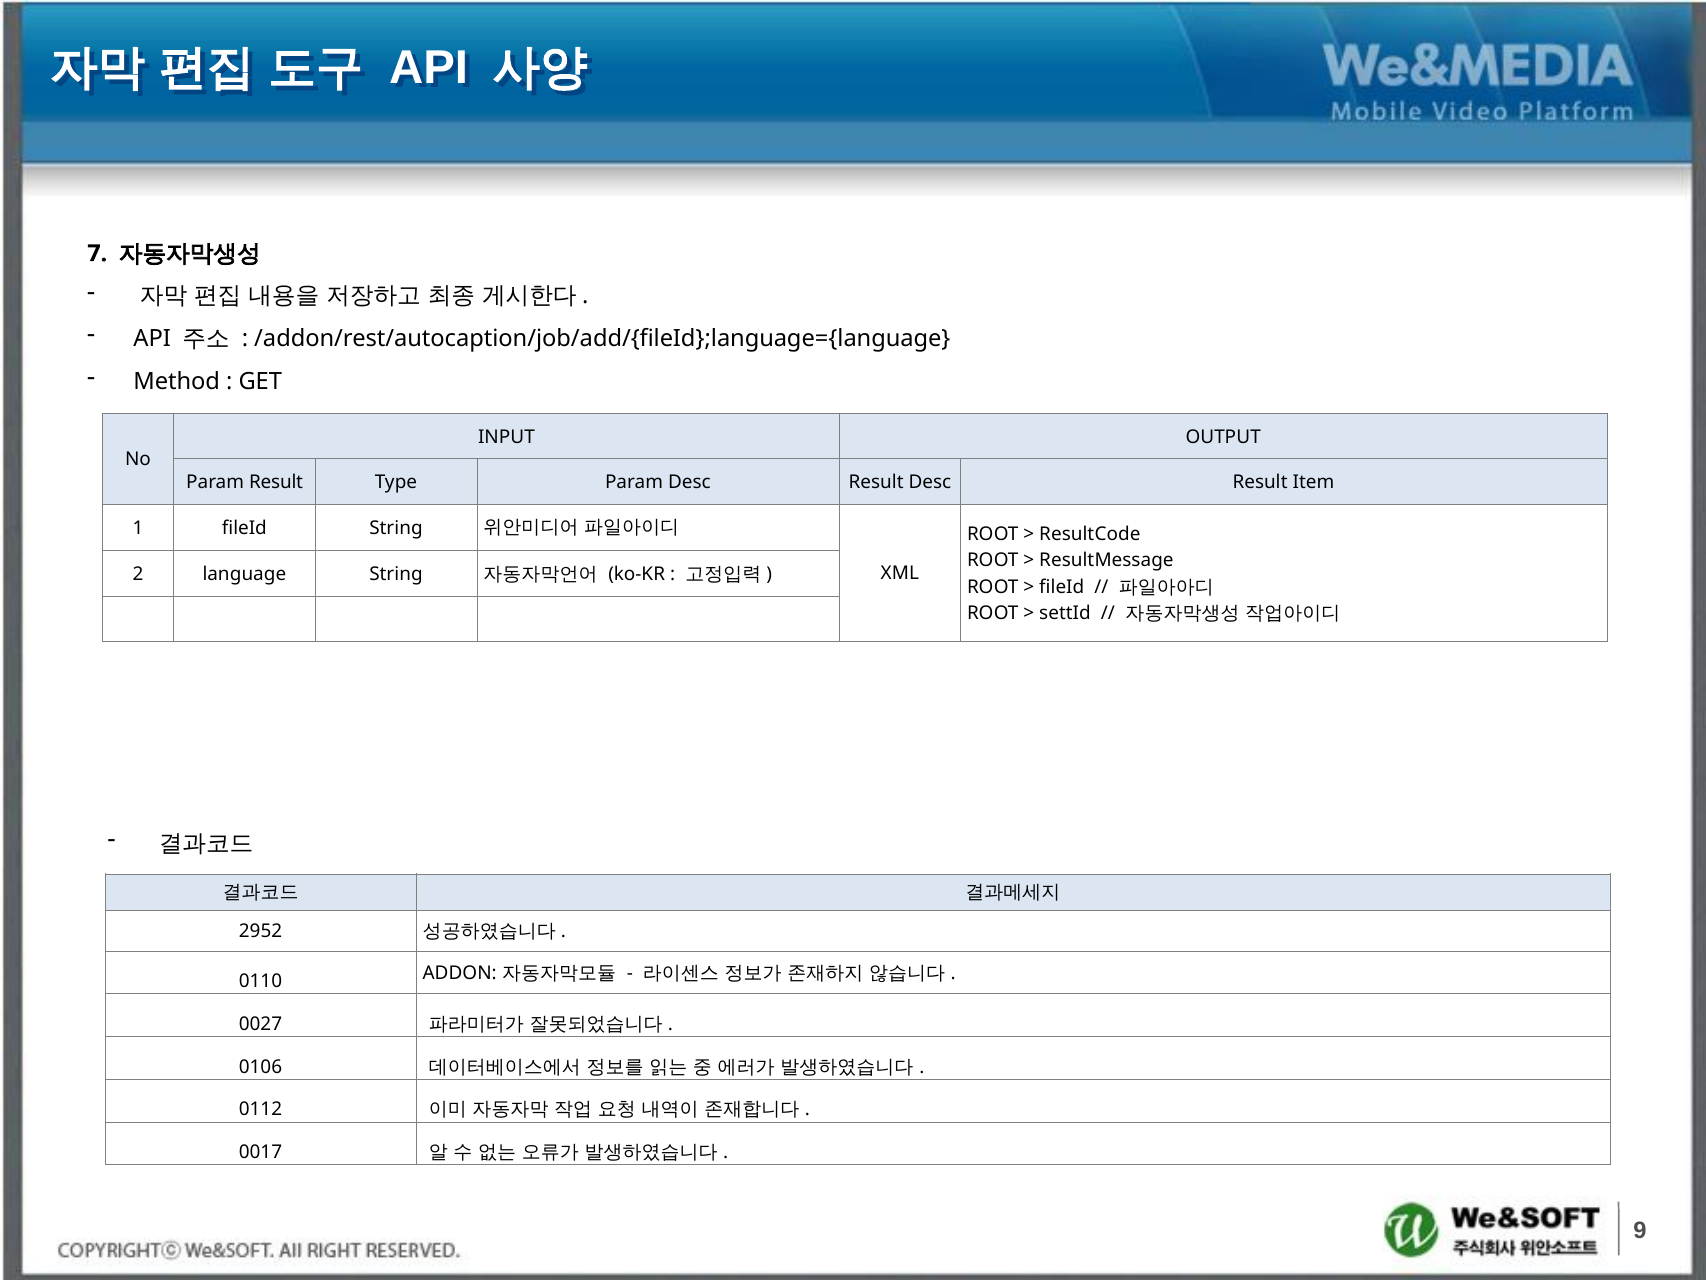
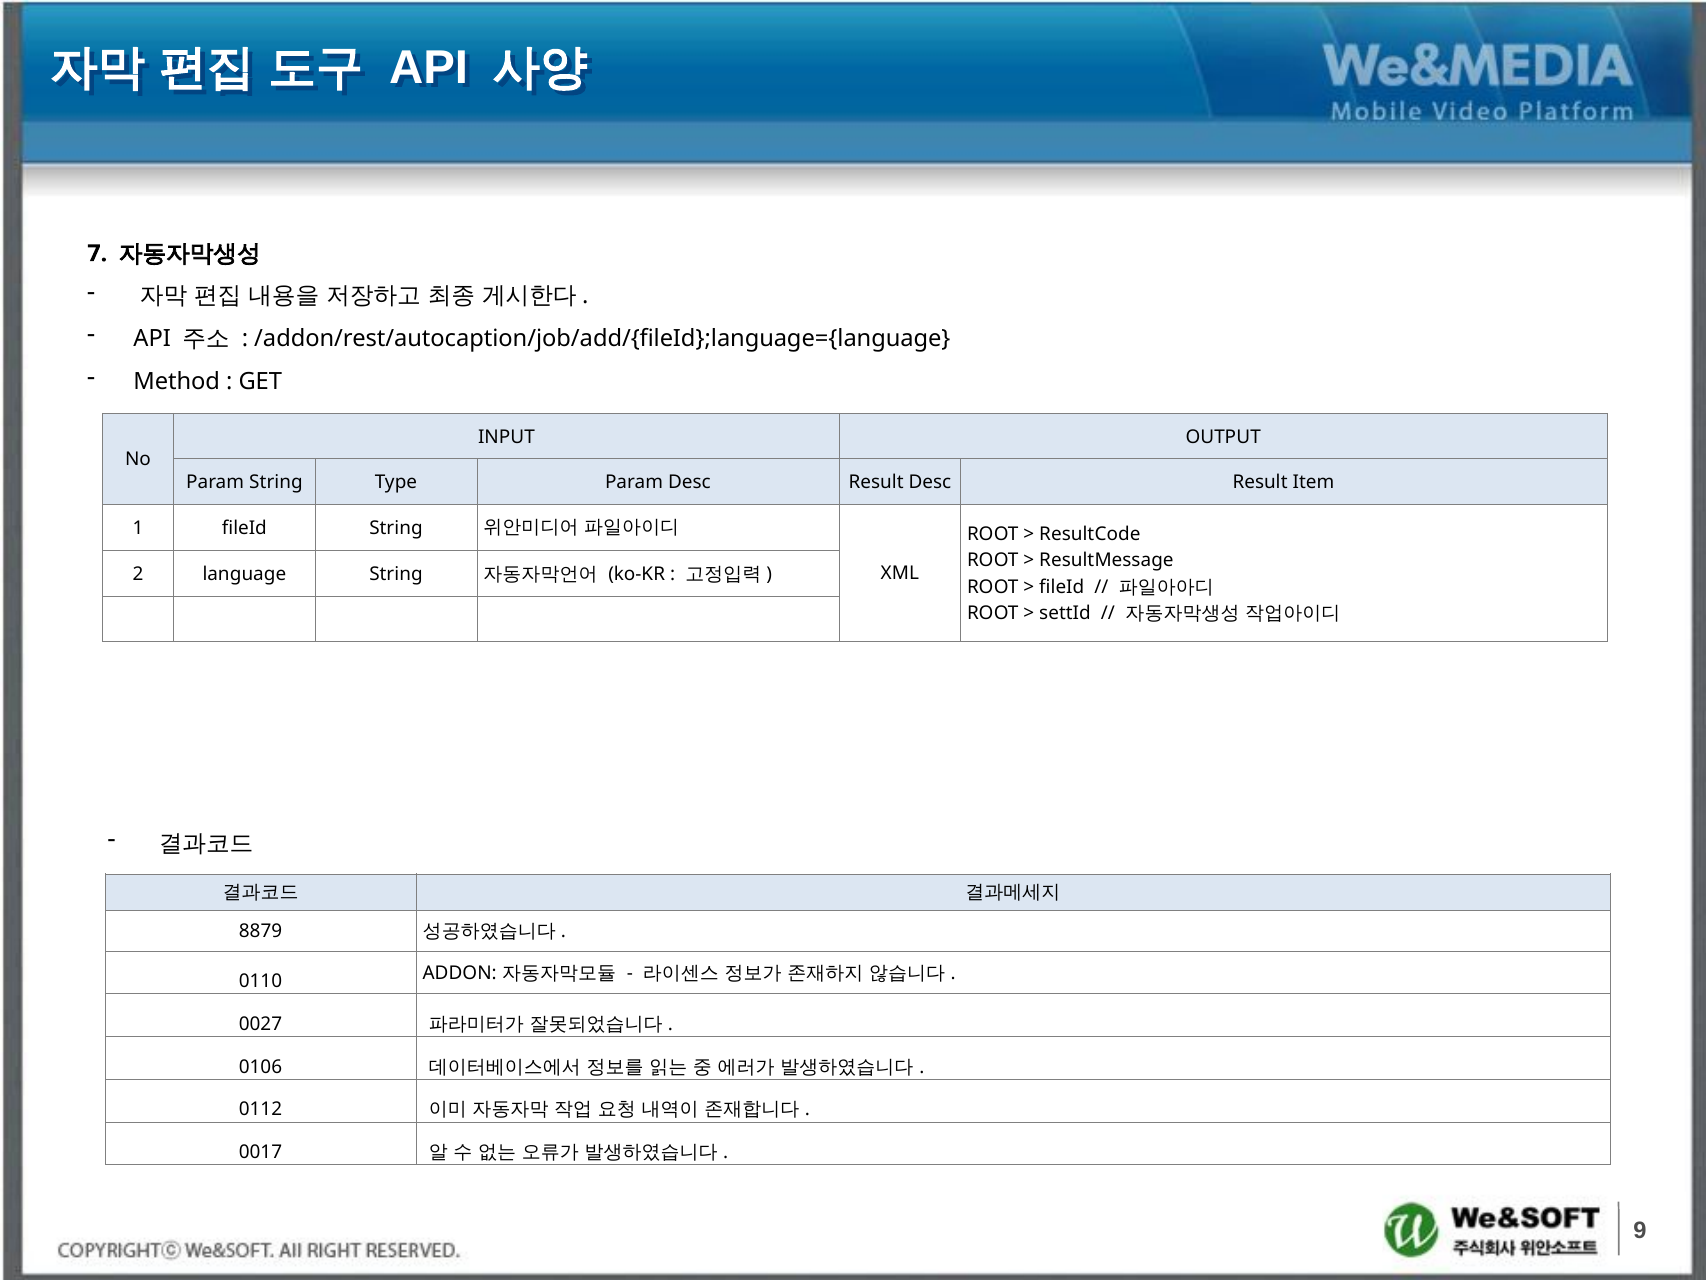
Param Result: Result -> String
2952: 2952 -> 8879
